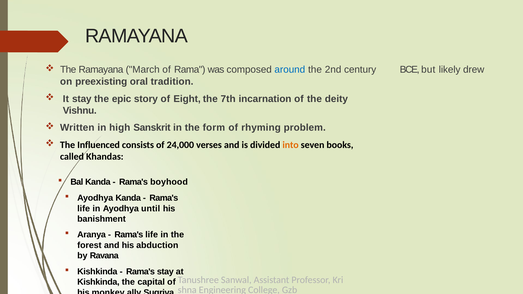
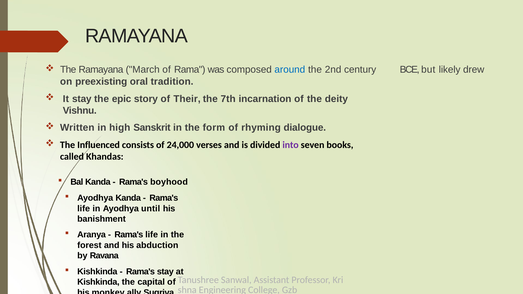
of Eight: Eight -> Their
problem: problem -> dialogue
into colour: orange -> purple
